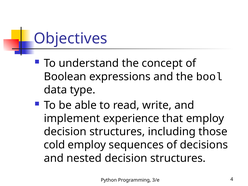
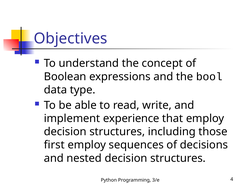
cold: cold -> first
